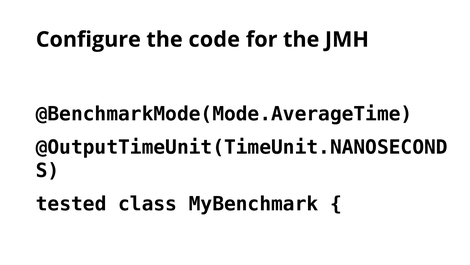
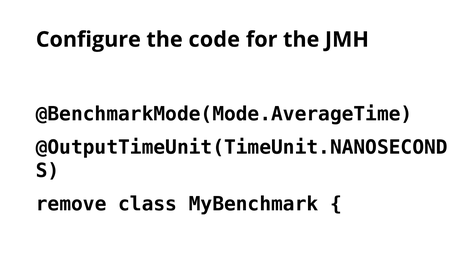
tested: tested -> remove
